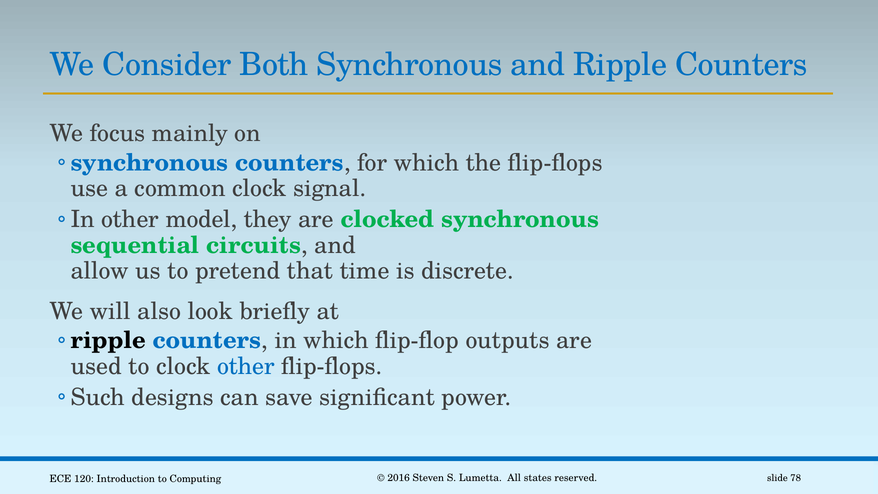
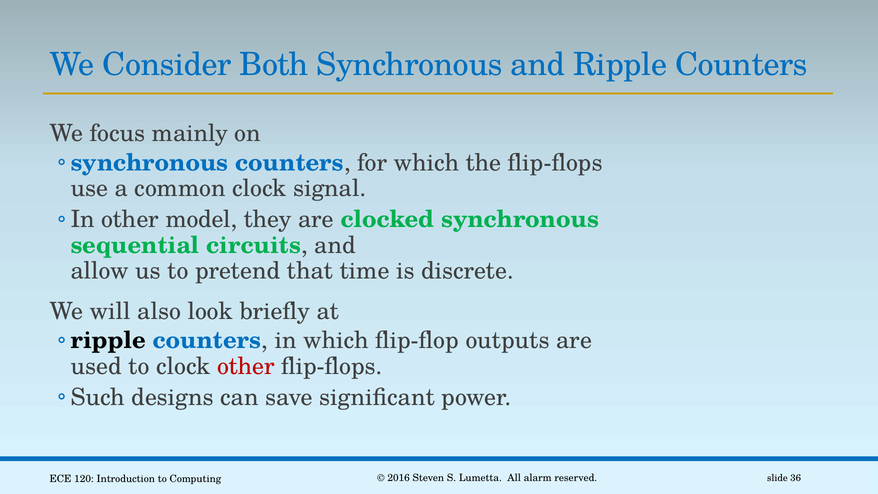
other at (246, 366) colour: blue -> red
states: states -> alarm
78: 78 -> 36
